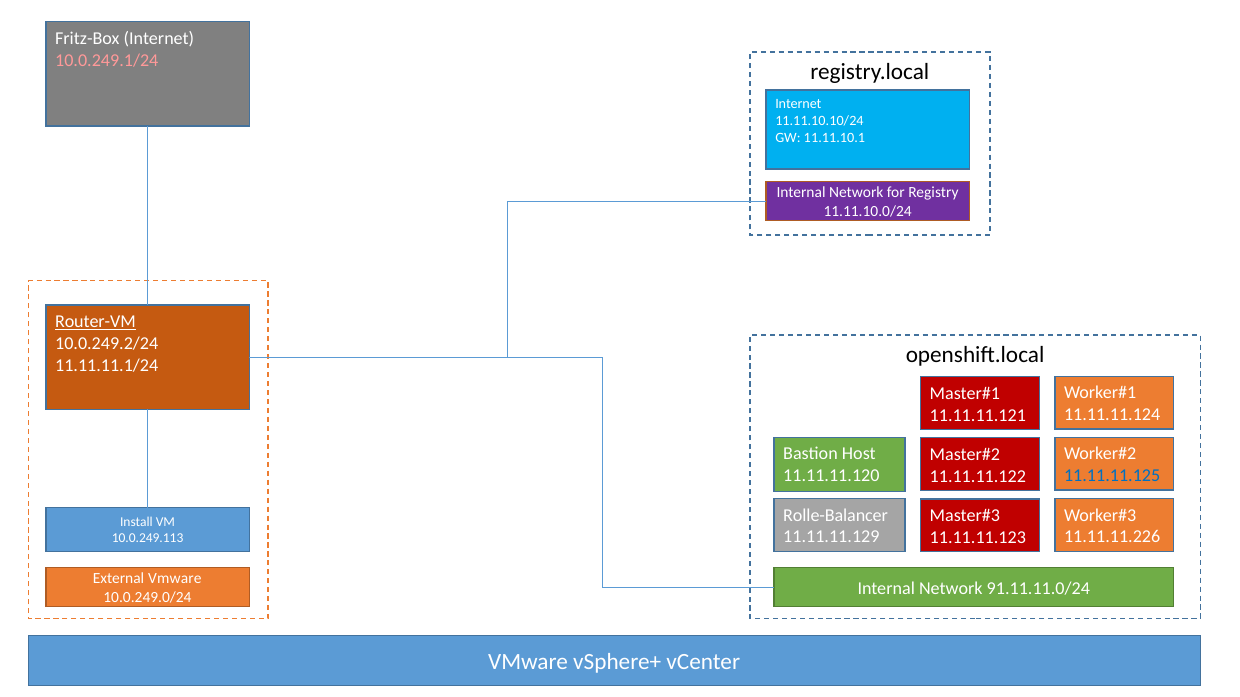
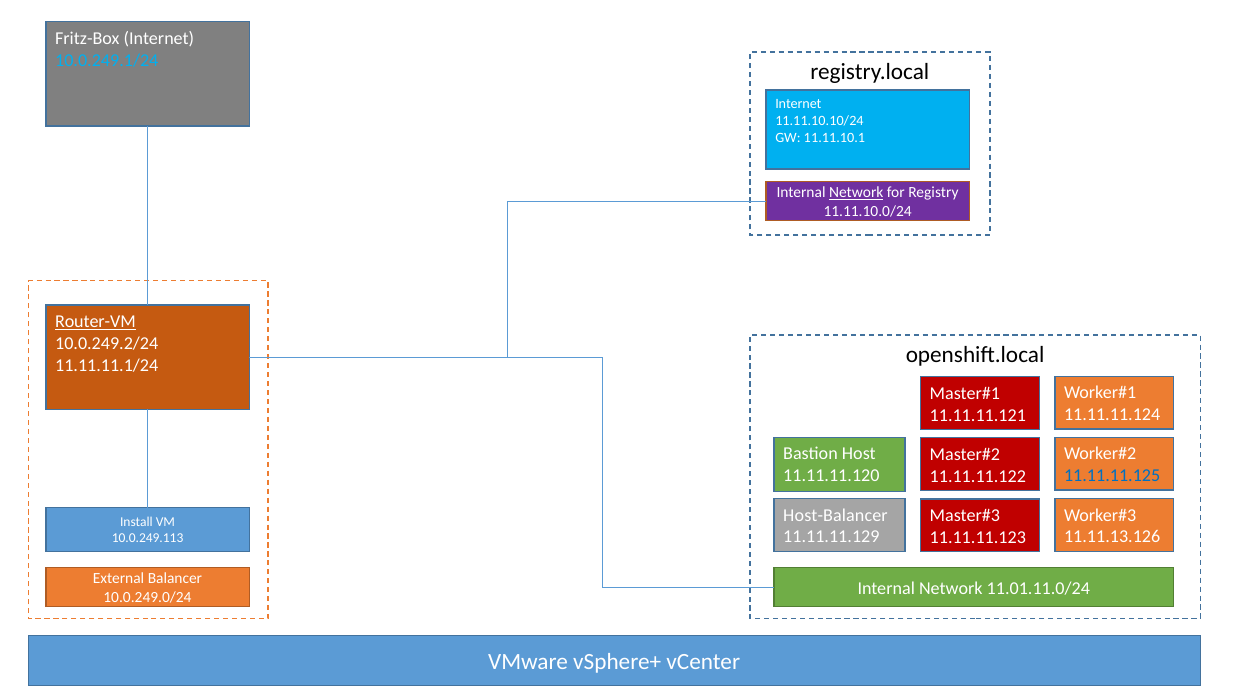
10.0.249.1/24 colour: pink -> light blue
Network at (856, 193) underline: none -> present
Rolle-Balancer: Rolle-Balancer -> Host-Balancer
11.11.11.226: 11.11.11.226 -> 11.11.13.126
External Vmware: Vmware -> Balancer
91.11.11.0/24: 91.11.11.0/24 -> 11.01.11.0/24
